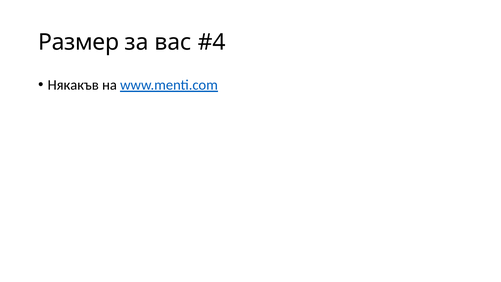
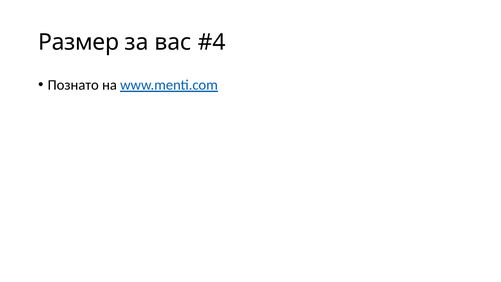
Някакъв: Някакъв -> Познато
